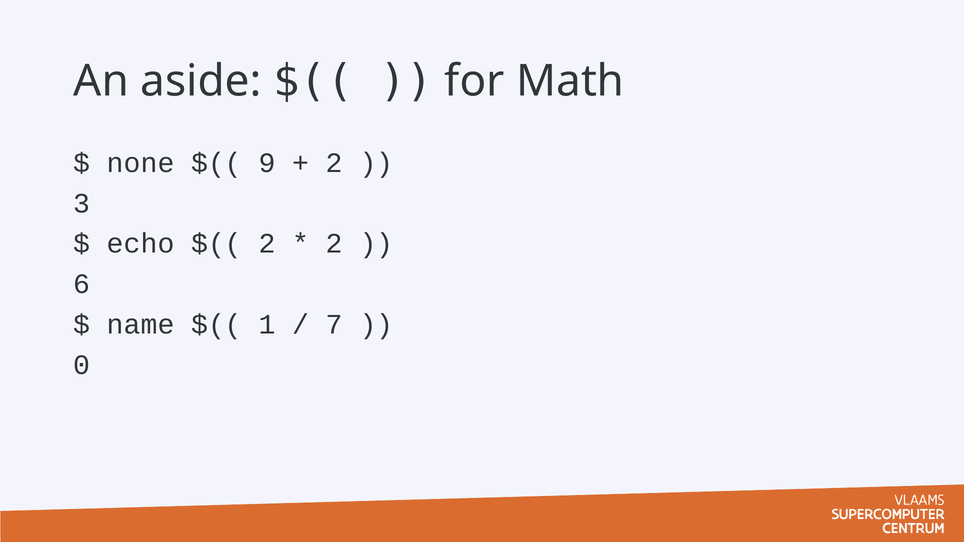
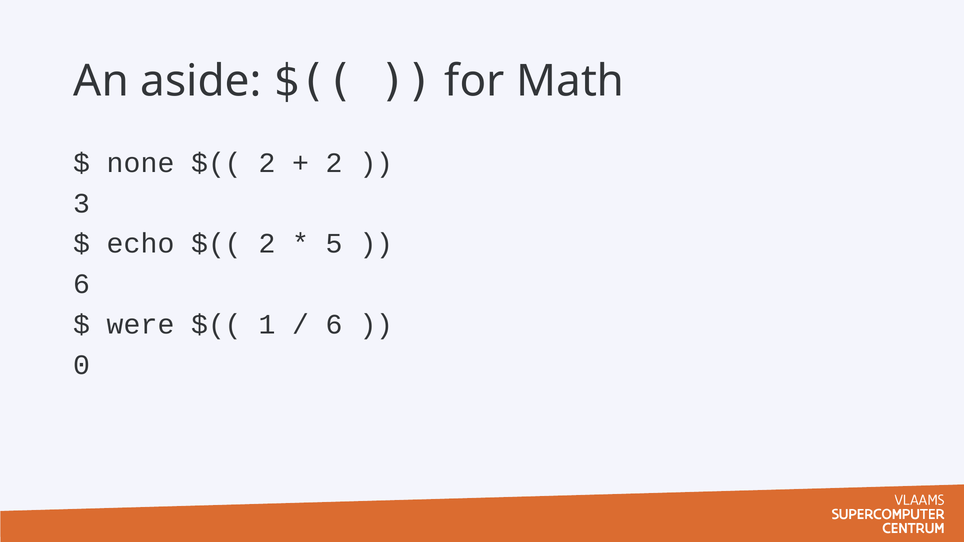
9 at (267, 163): 9 -> 2
2 at (334, 244): 2 -> 5
name: name -> were
7 at (334, 325): 7 -> 6
